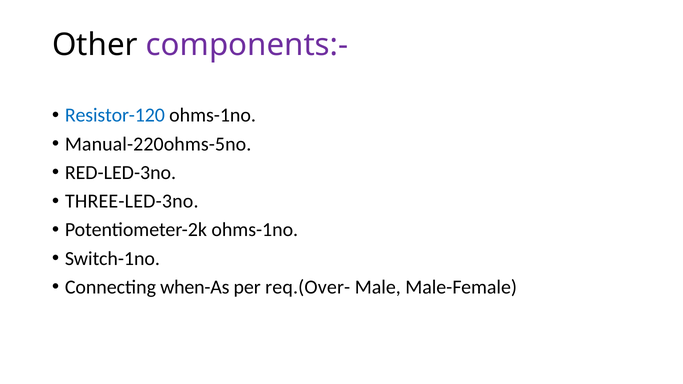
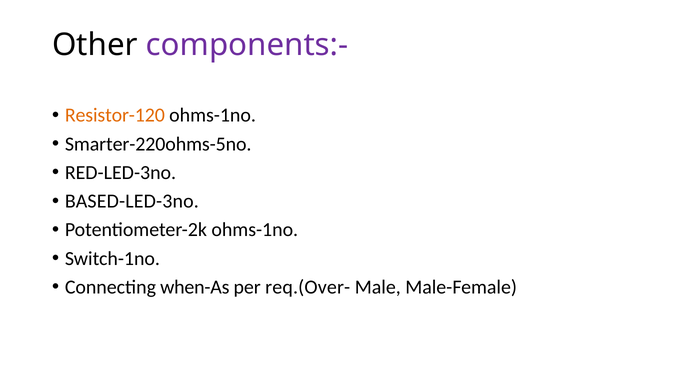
Resistor-120 colour: blue -> orange
Manual-220ohms-5no: Manual-220ohms-5no -> Smarter-220ohms-5no
THREE-LED-3no: THREE-LED-3no -> BASED-LED-3no
